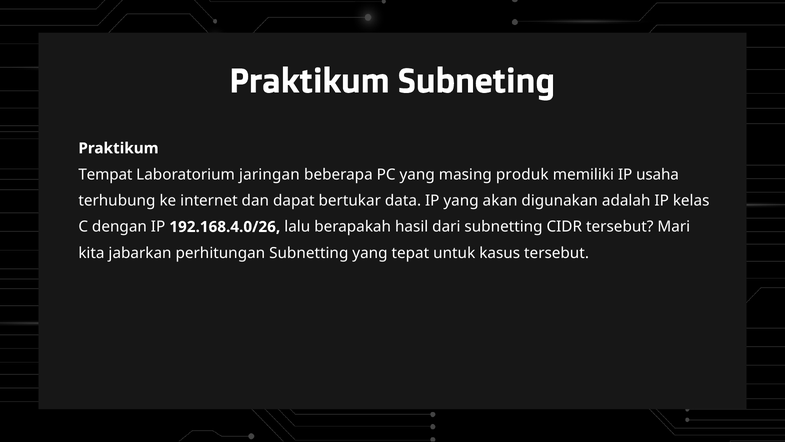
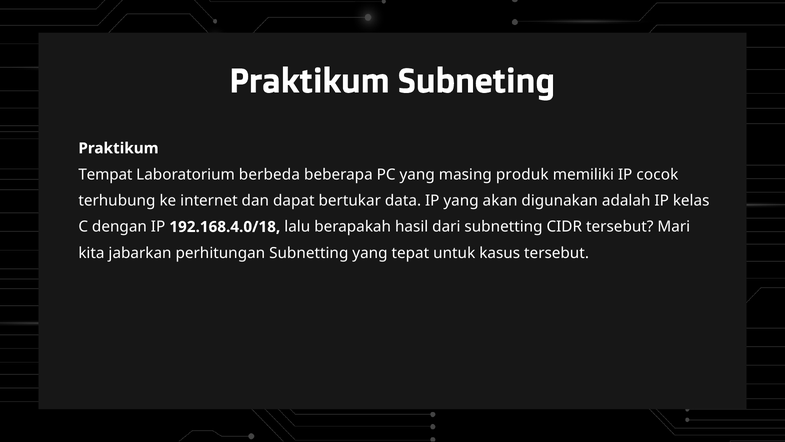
jaringan: jaringan -> berbeda
usaha: usaha -> cocok
192.168.4.0/26: 192.168.4.0/26 -> 192.168.4.0/18
